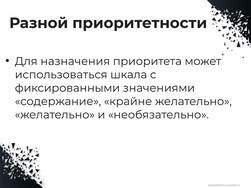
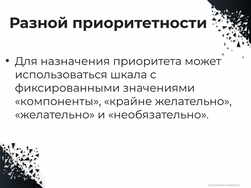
содержание: содержание -> компоненты
